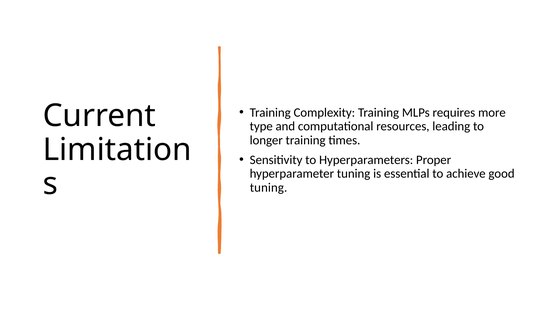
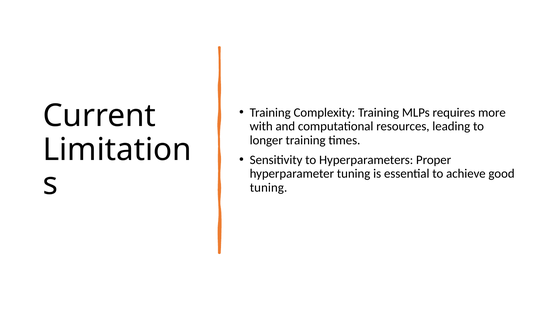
type: type -> with
